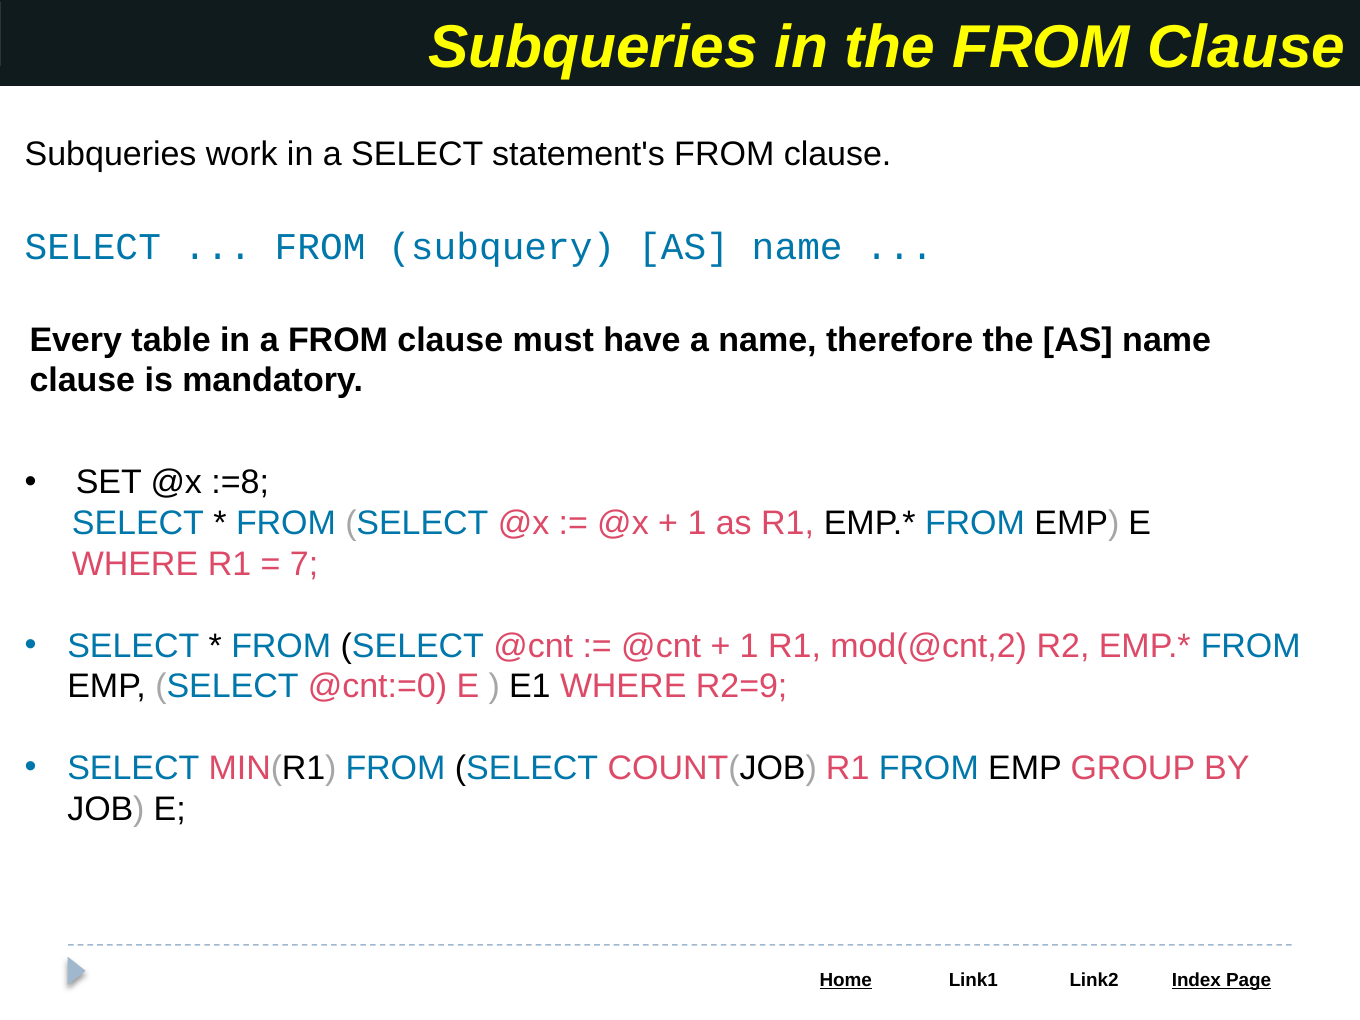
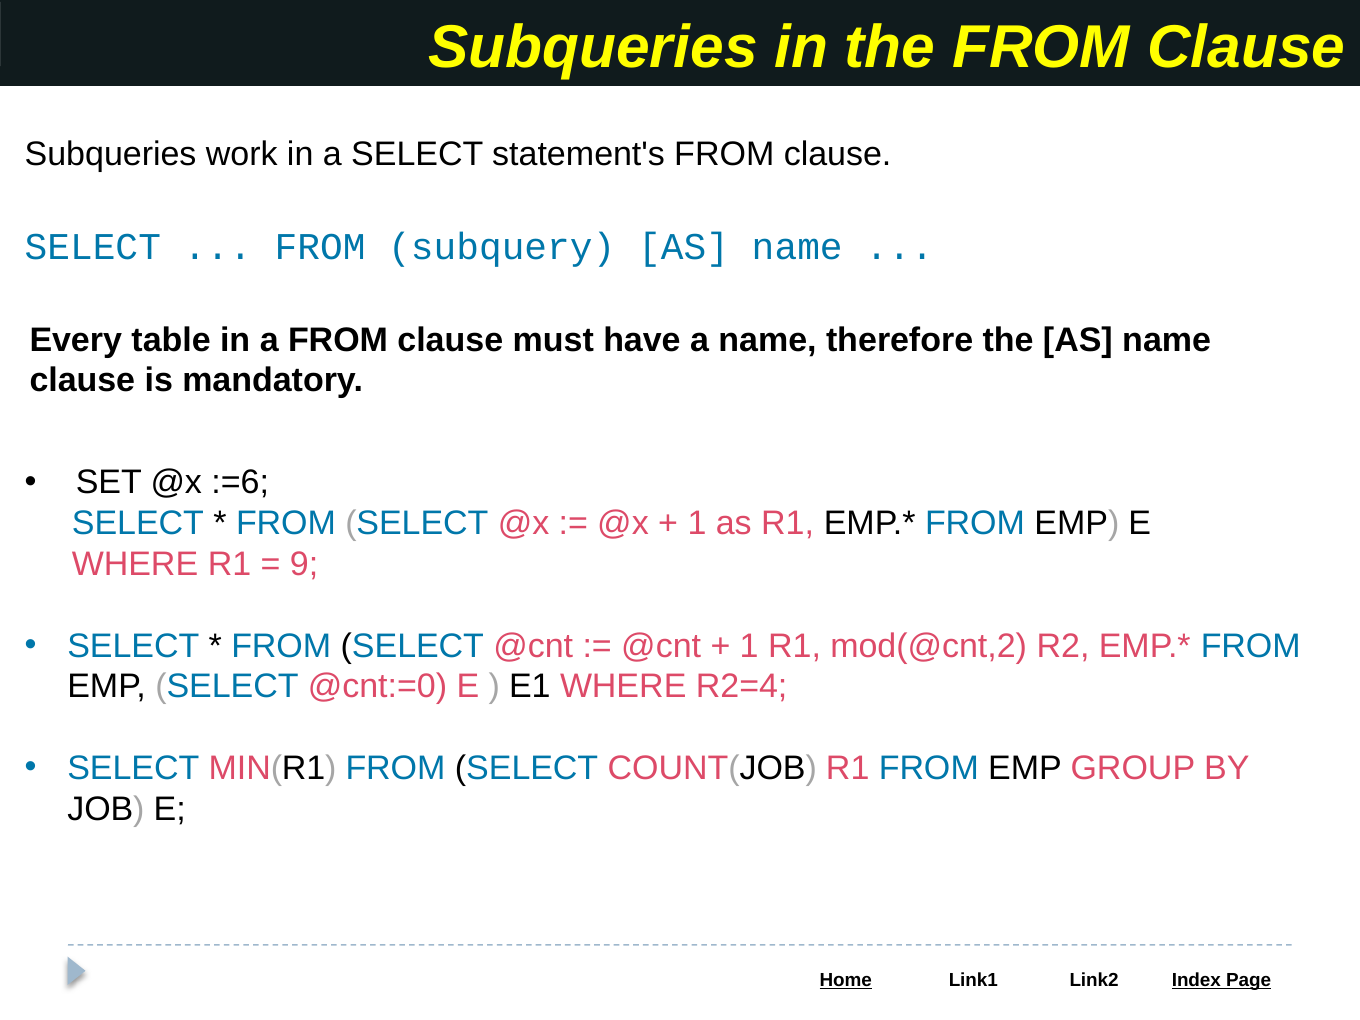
:=8: :=8 -> :=6
7: 7 -> 9
R2=9: R2=9 -> R2=4
